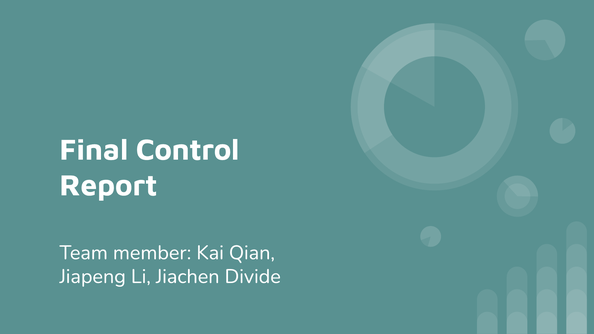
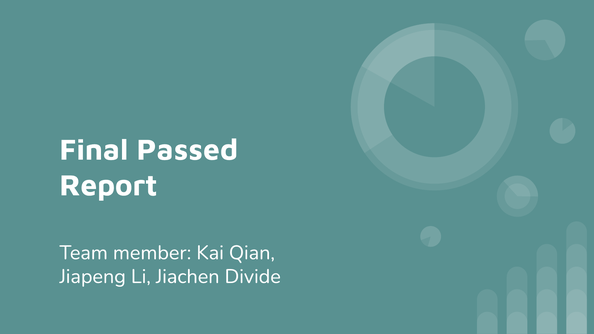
Control: Control -> Passed
